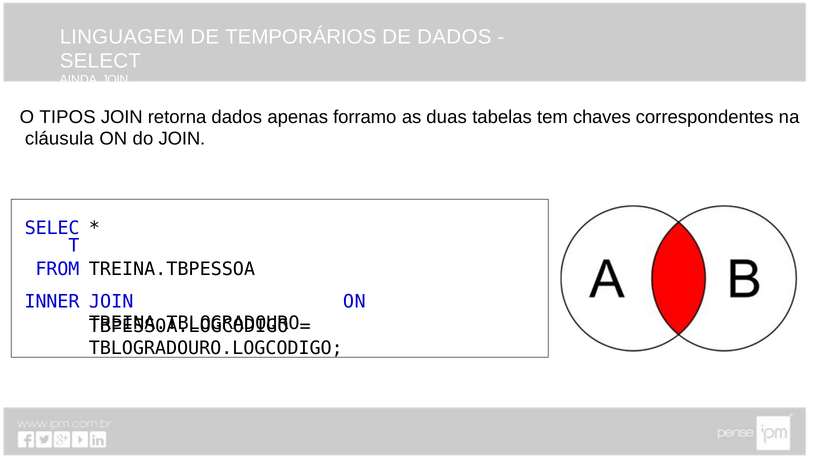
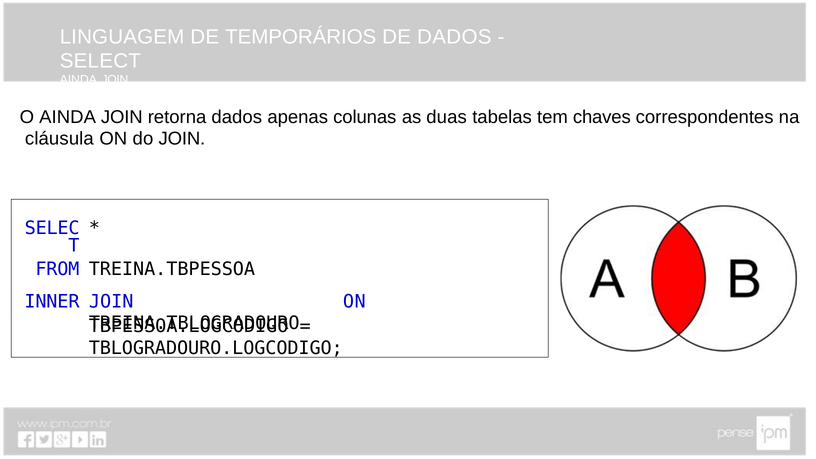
O TIPOS: TIPOS -> AINDA
forramo: forramo -> colunas
